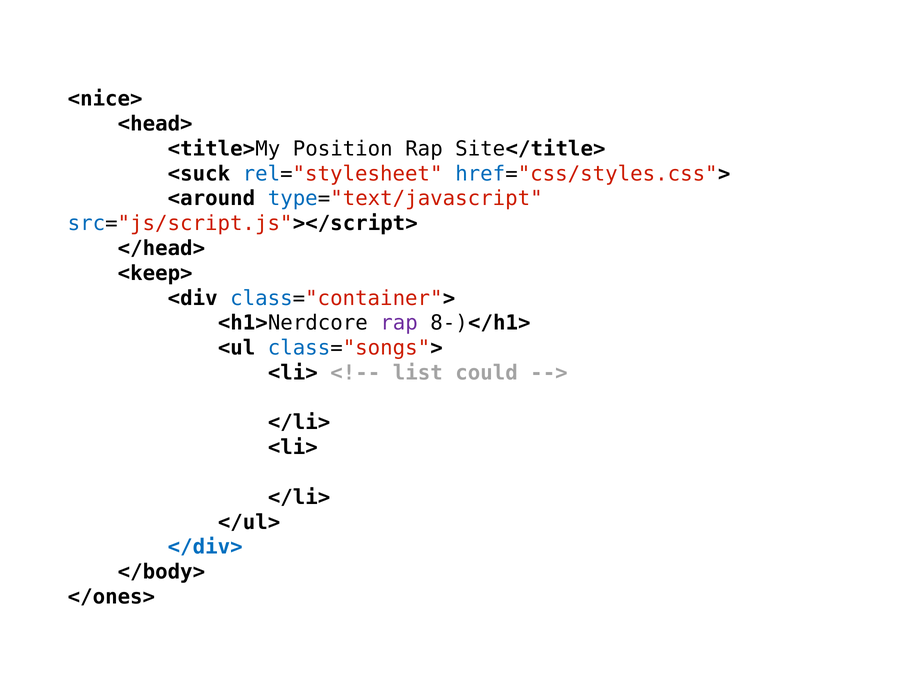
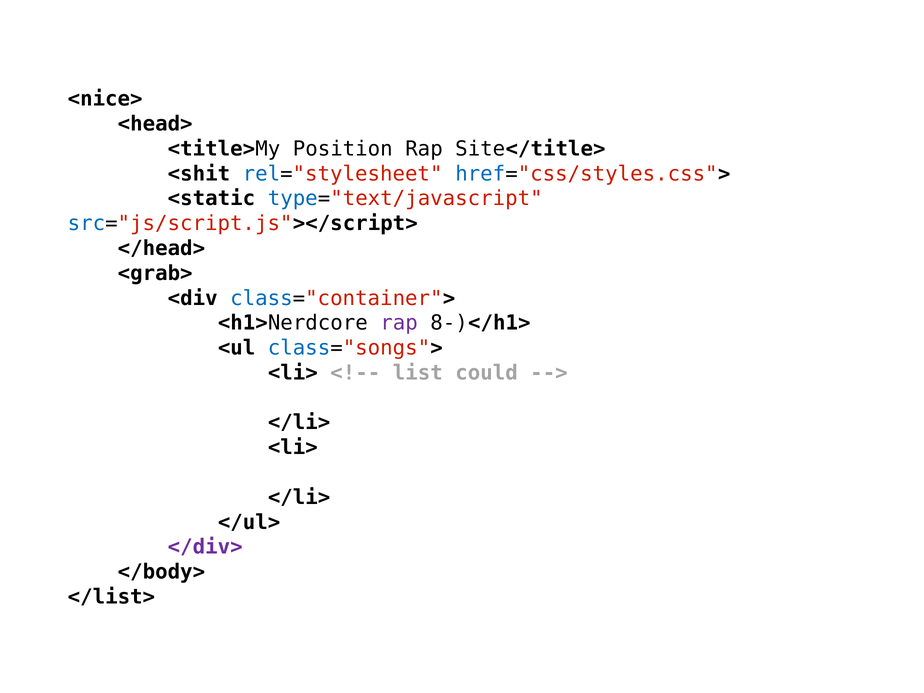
<suck: <suck -> <shit
<around: <around -> <static
<keep>: <keep> -> <grab>
</div> colour: blue -> purple
</ones>: </ones> -> </list>
